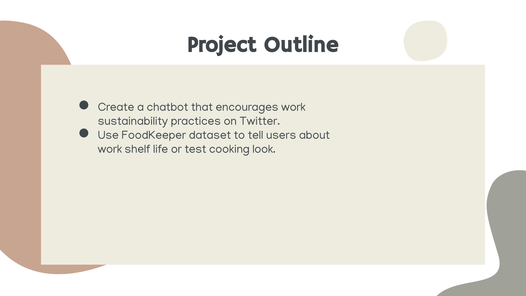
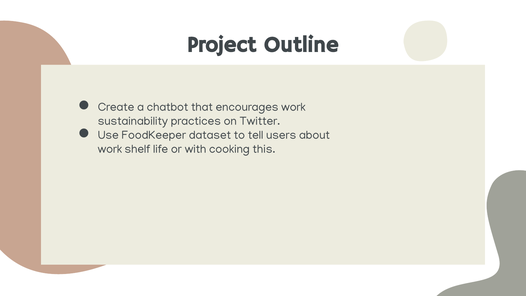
test: test -> with
look: look -> this
